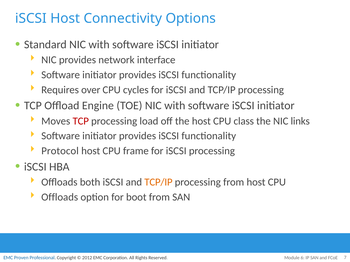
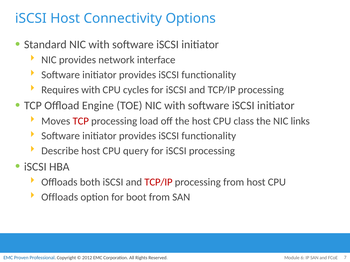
Requires over: over -> with
Protocol: Protocol -> Describe
frame: frame -> query
TCP/IP at (158, 182) colour: orange -> red
